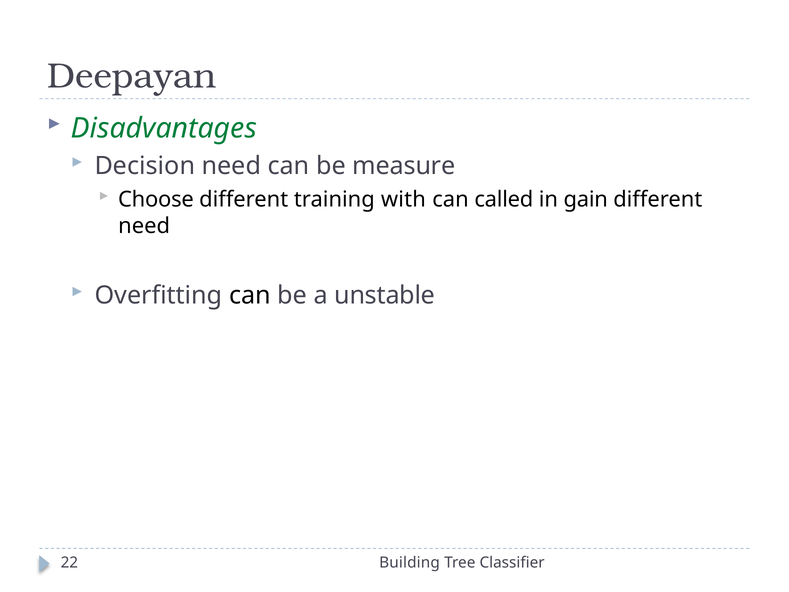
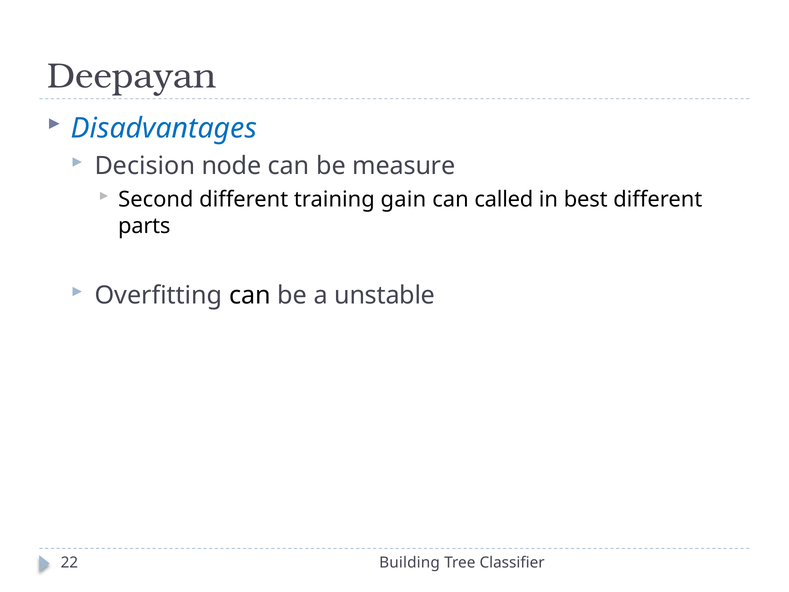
Disadvantages colour: green -> blue
Decision need: need -> node
Choose: Choose -> Second
with: with -> gain
gain: gain -> best
need at (144, 226): need -> parts
